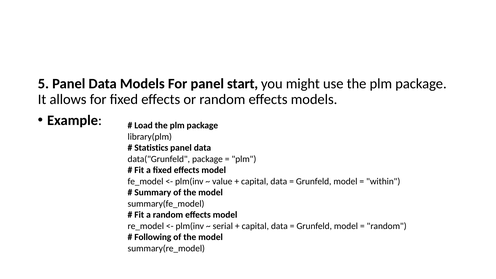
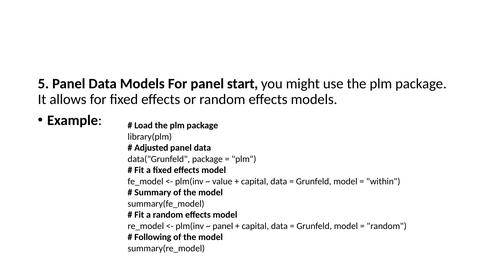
Statistics: Statistics -> Adjusted
serial at (223, 226): serial -> panel
